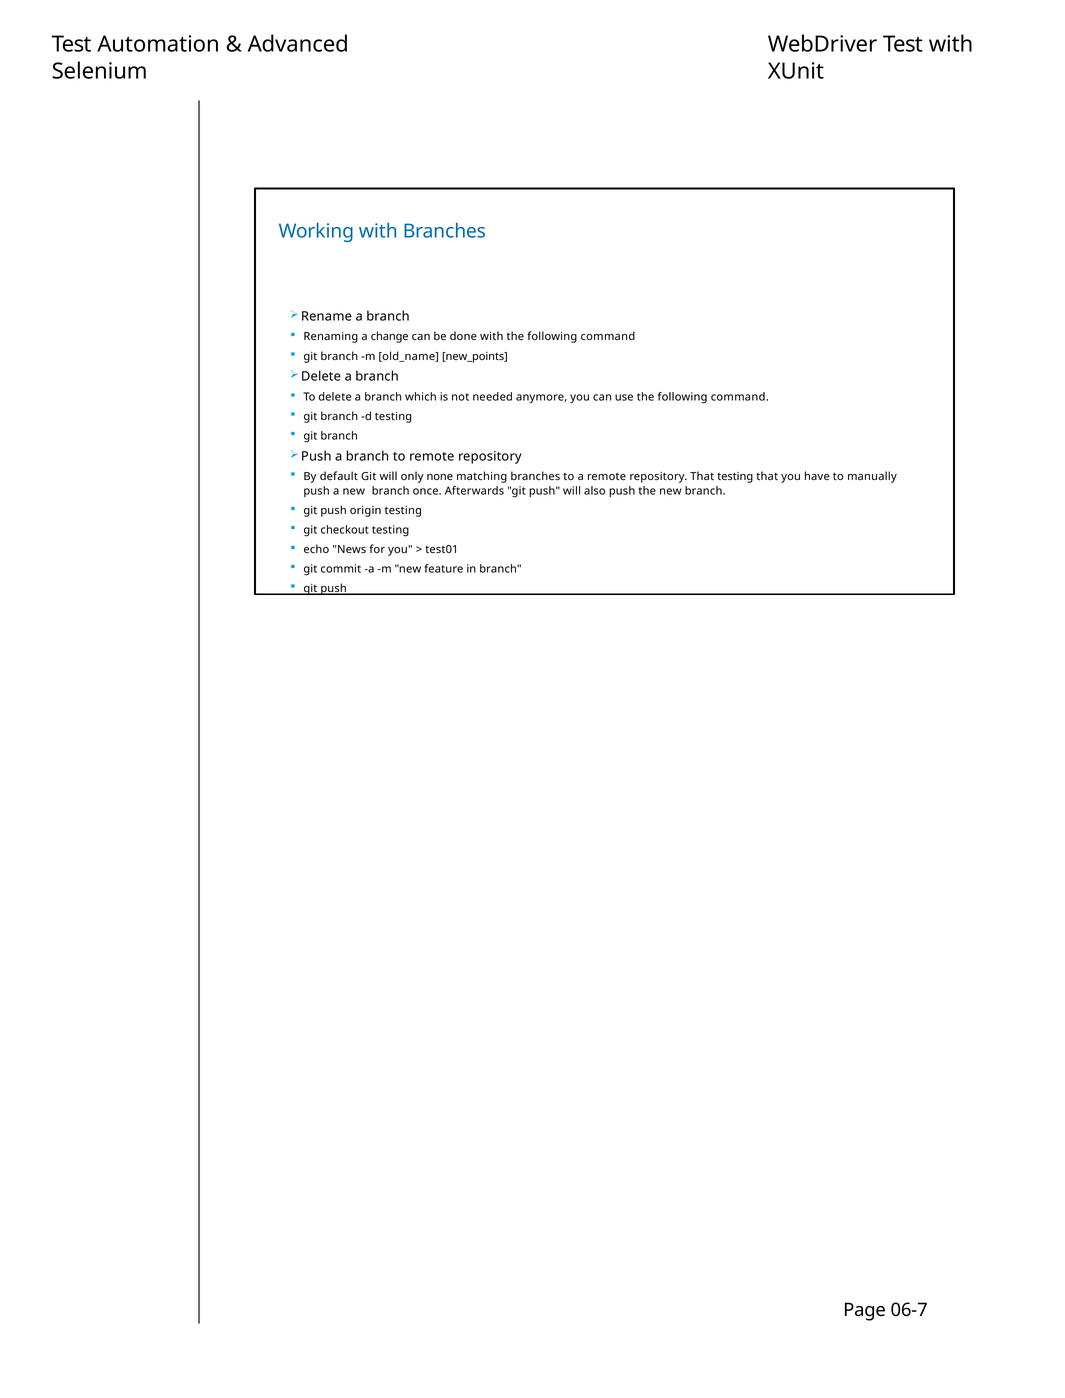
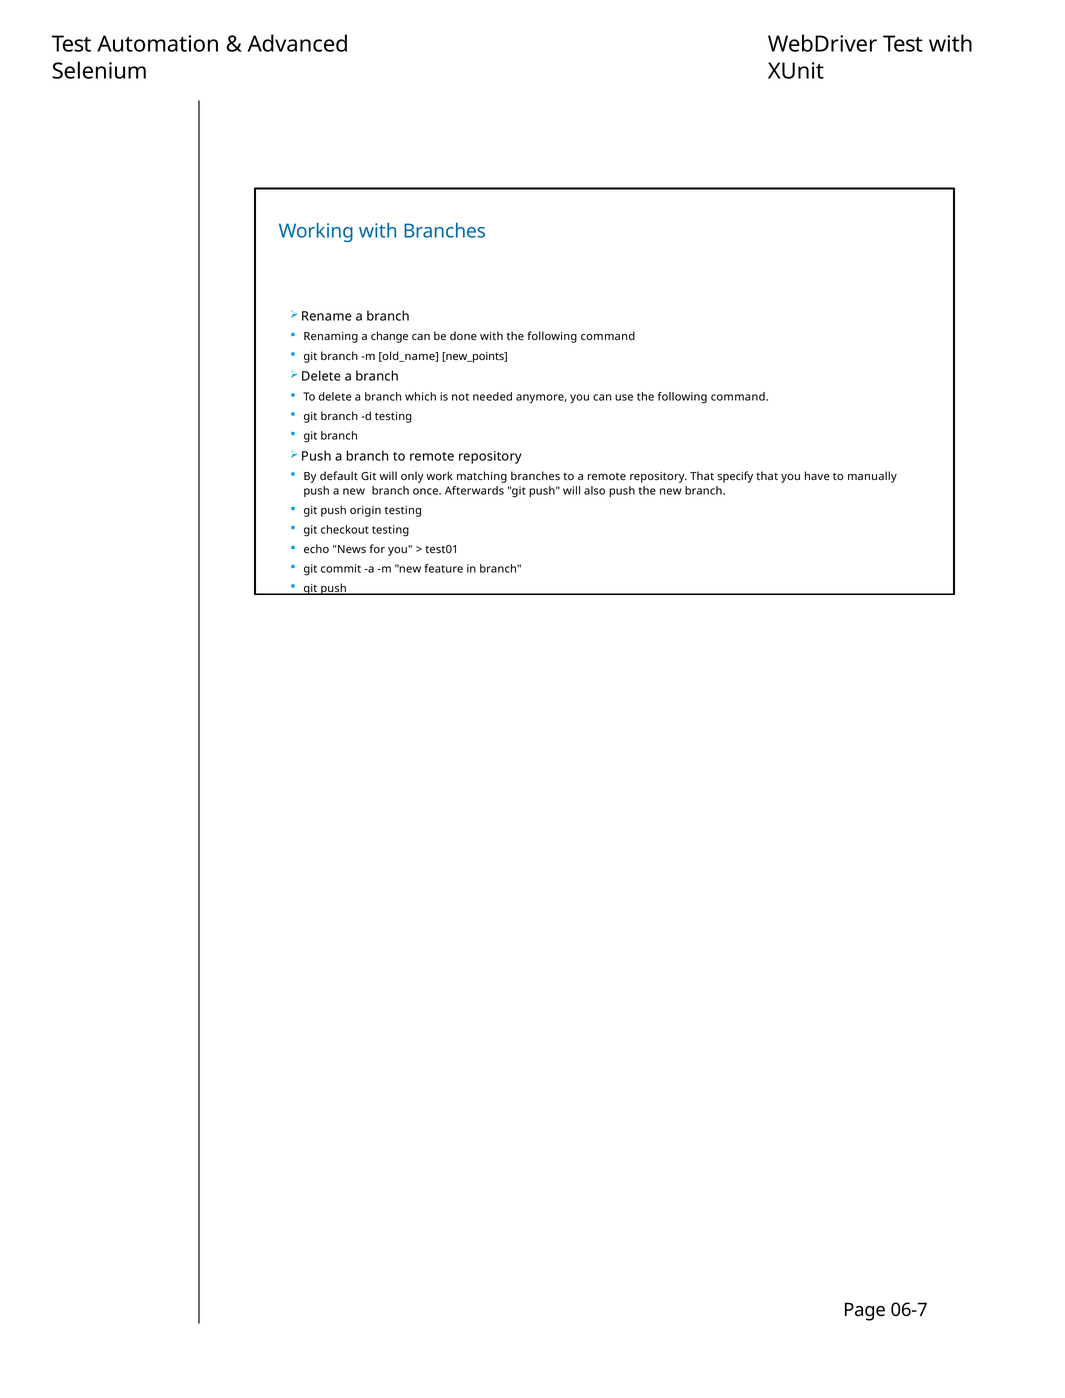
none: none -> work
That testing: testing -> specify
